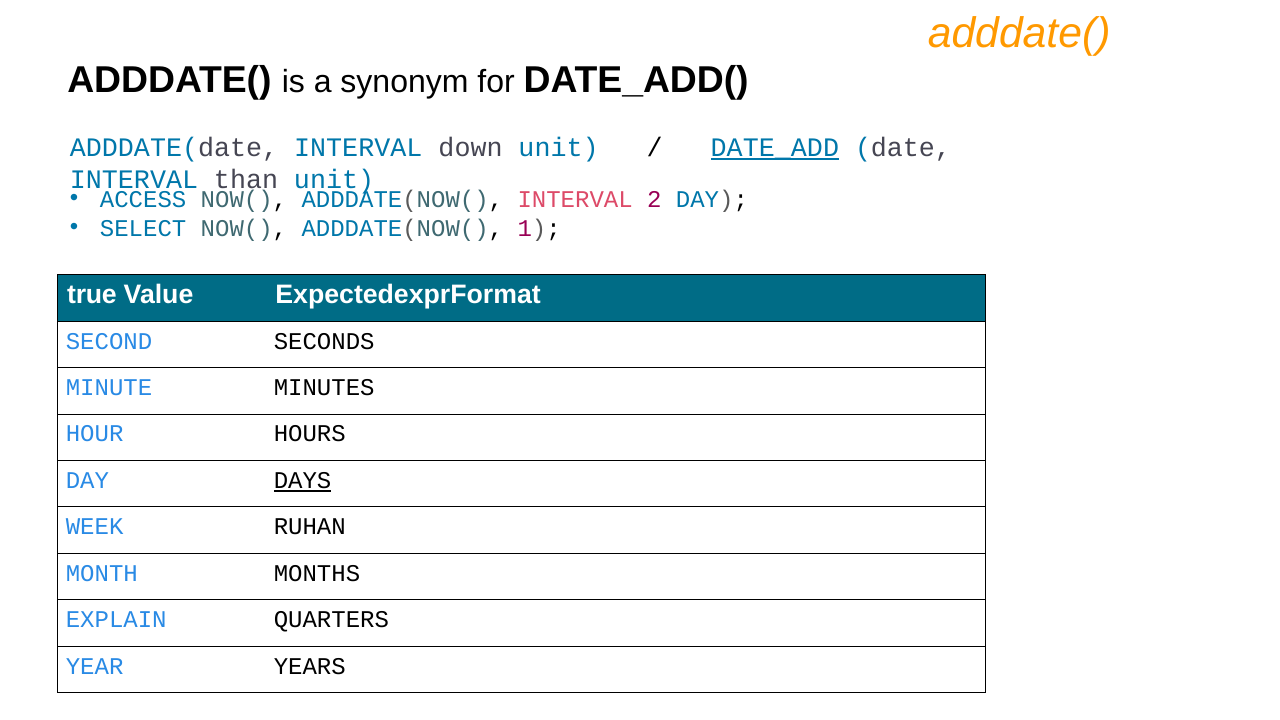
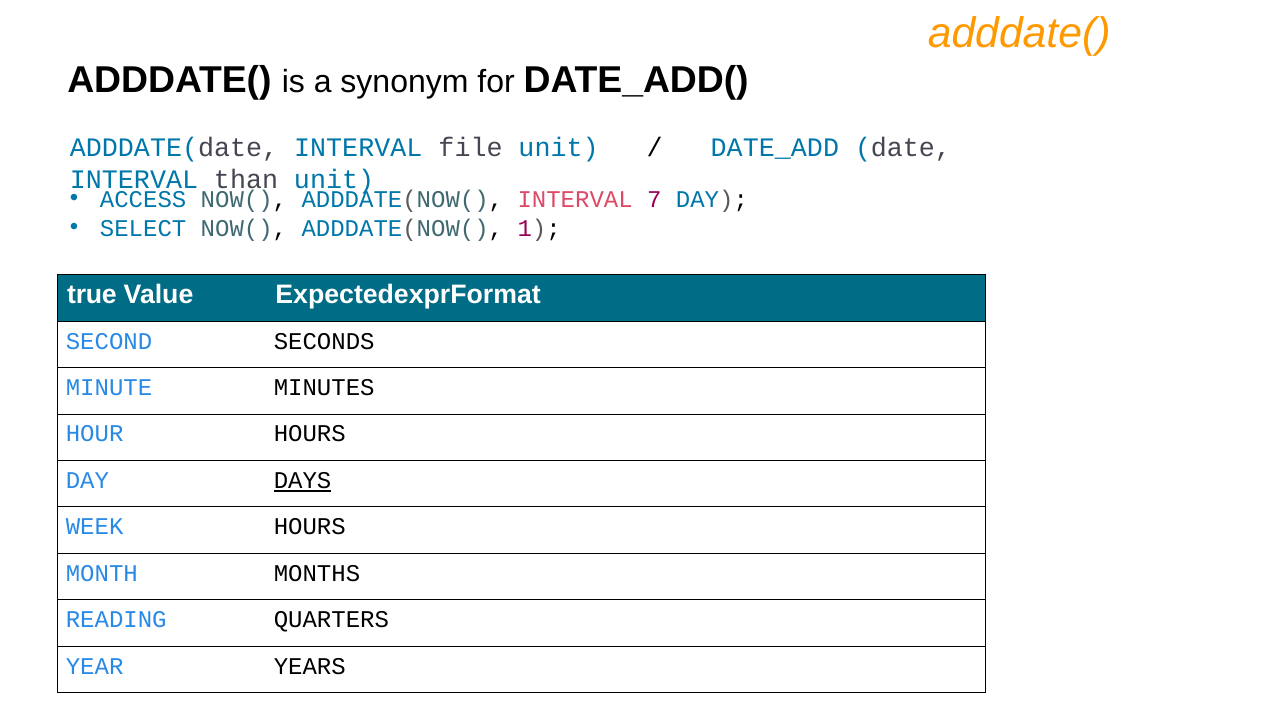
down: down -> file
DATE_ADD underline: present -> none
2: 2 -> 7
WEEK RUHAN: RUHAN -> HOURS
EXPLAIN: EXPLAIN -> READING
